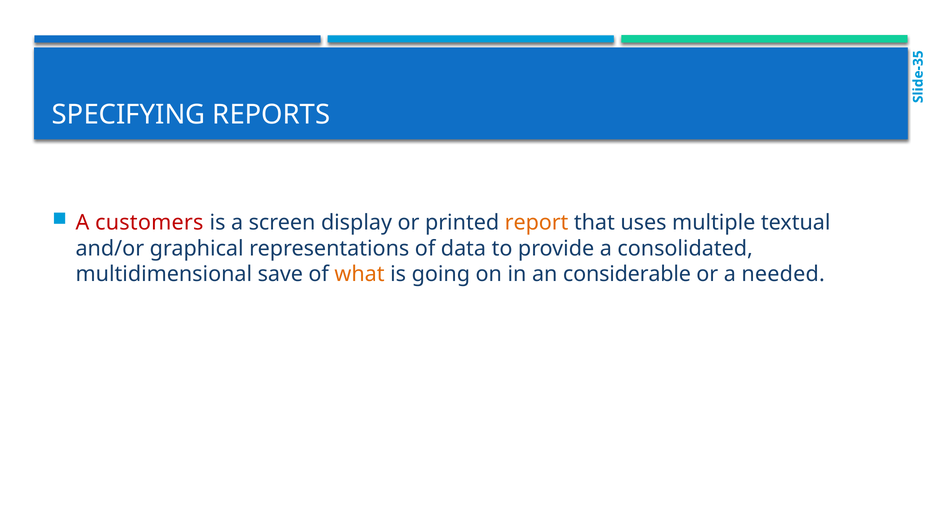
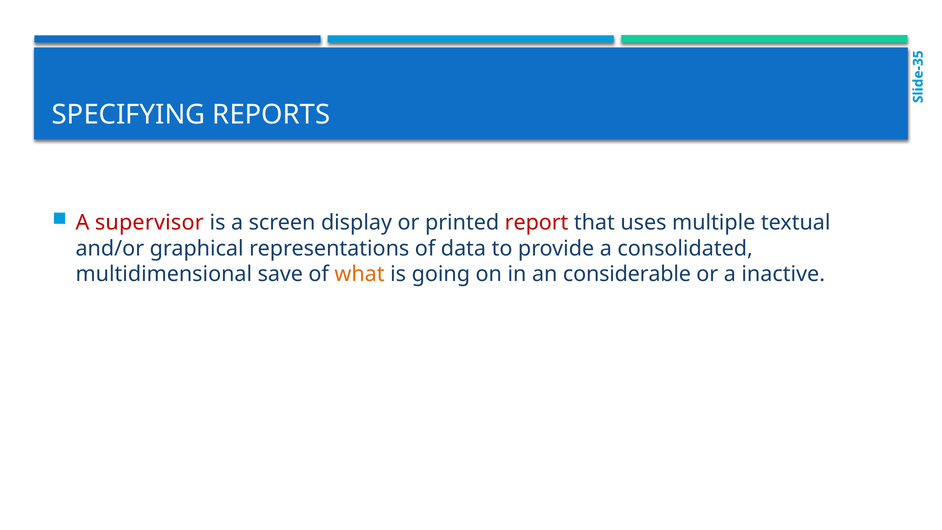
customers: customers -> supervisor
report colour: orange -> red
needed: needed -> inactive
